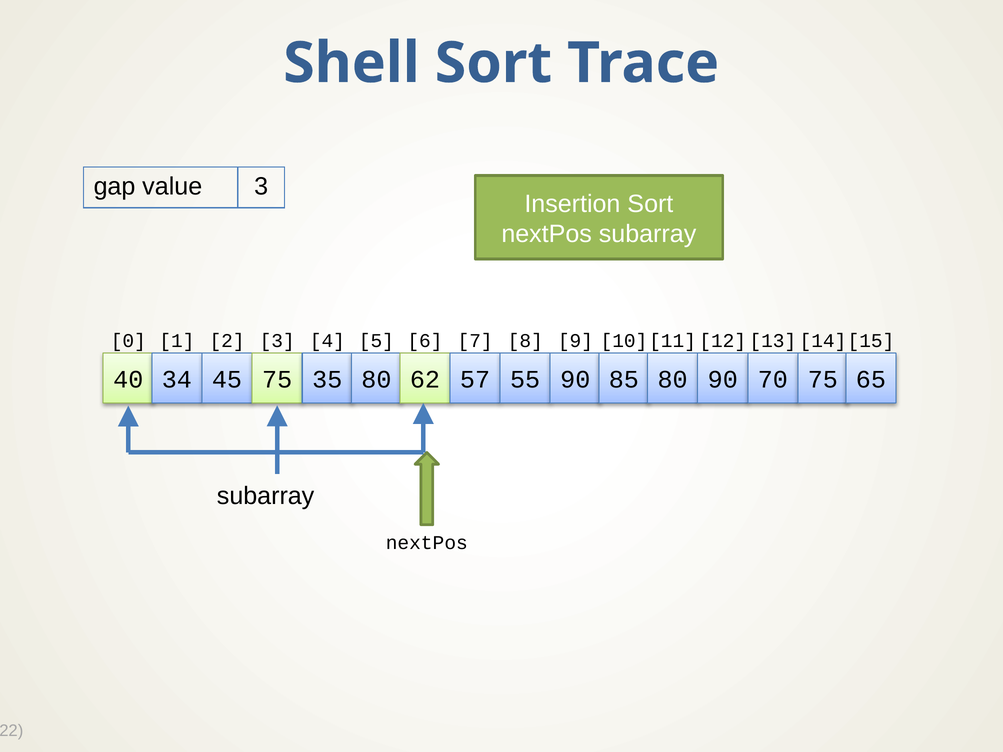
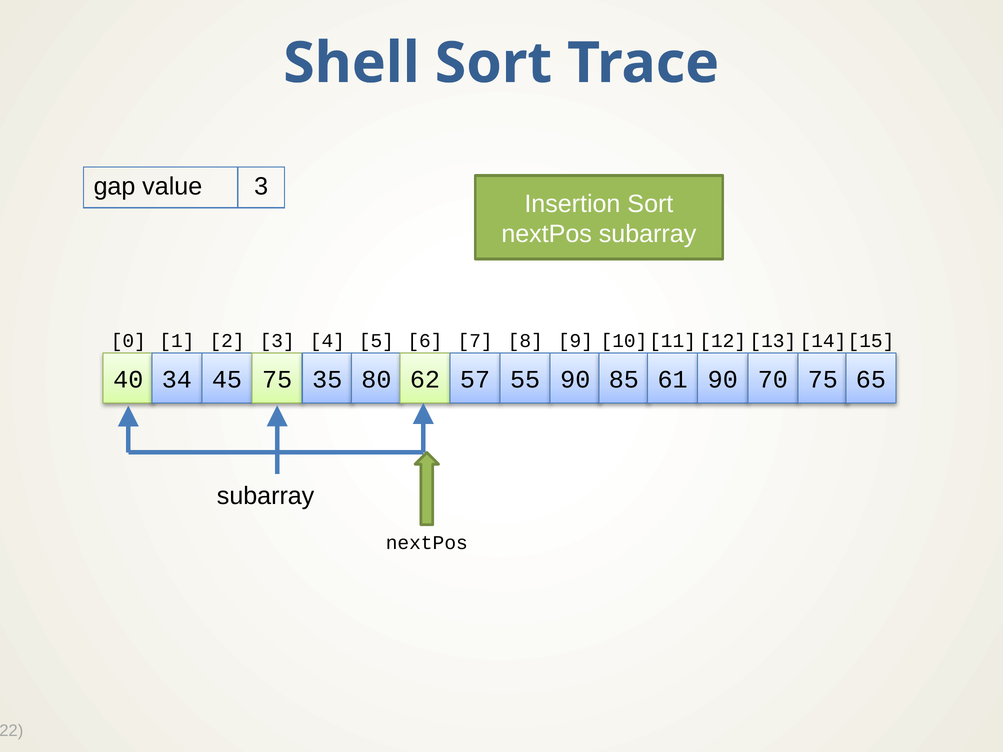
85 80: 80 -> 61
